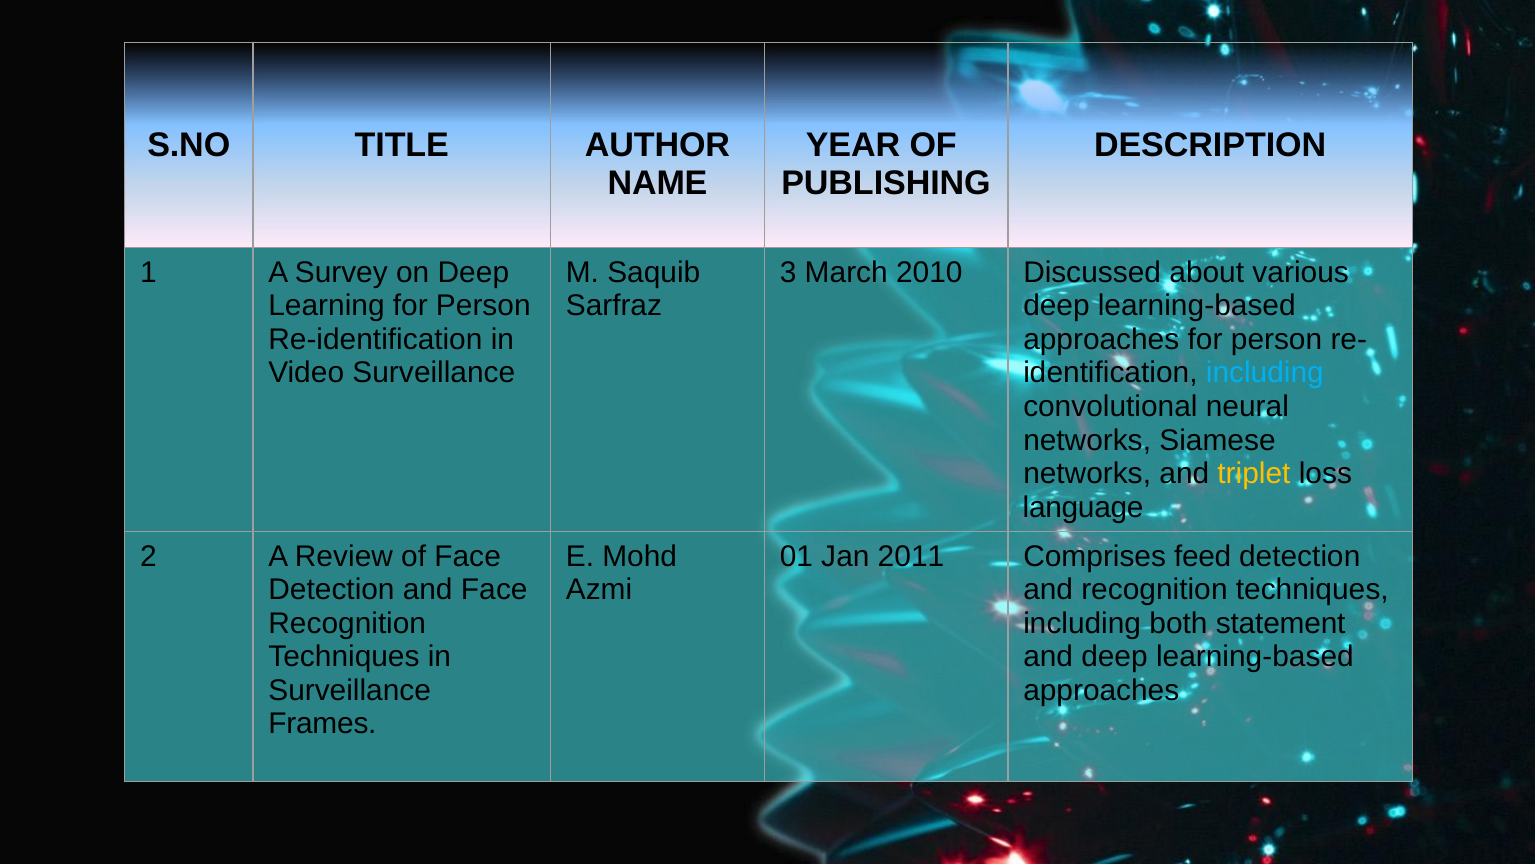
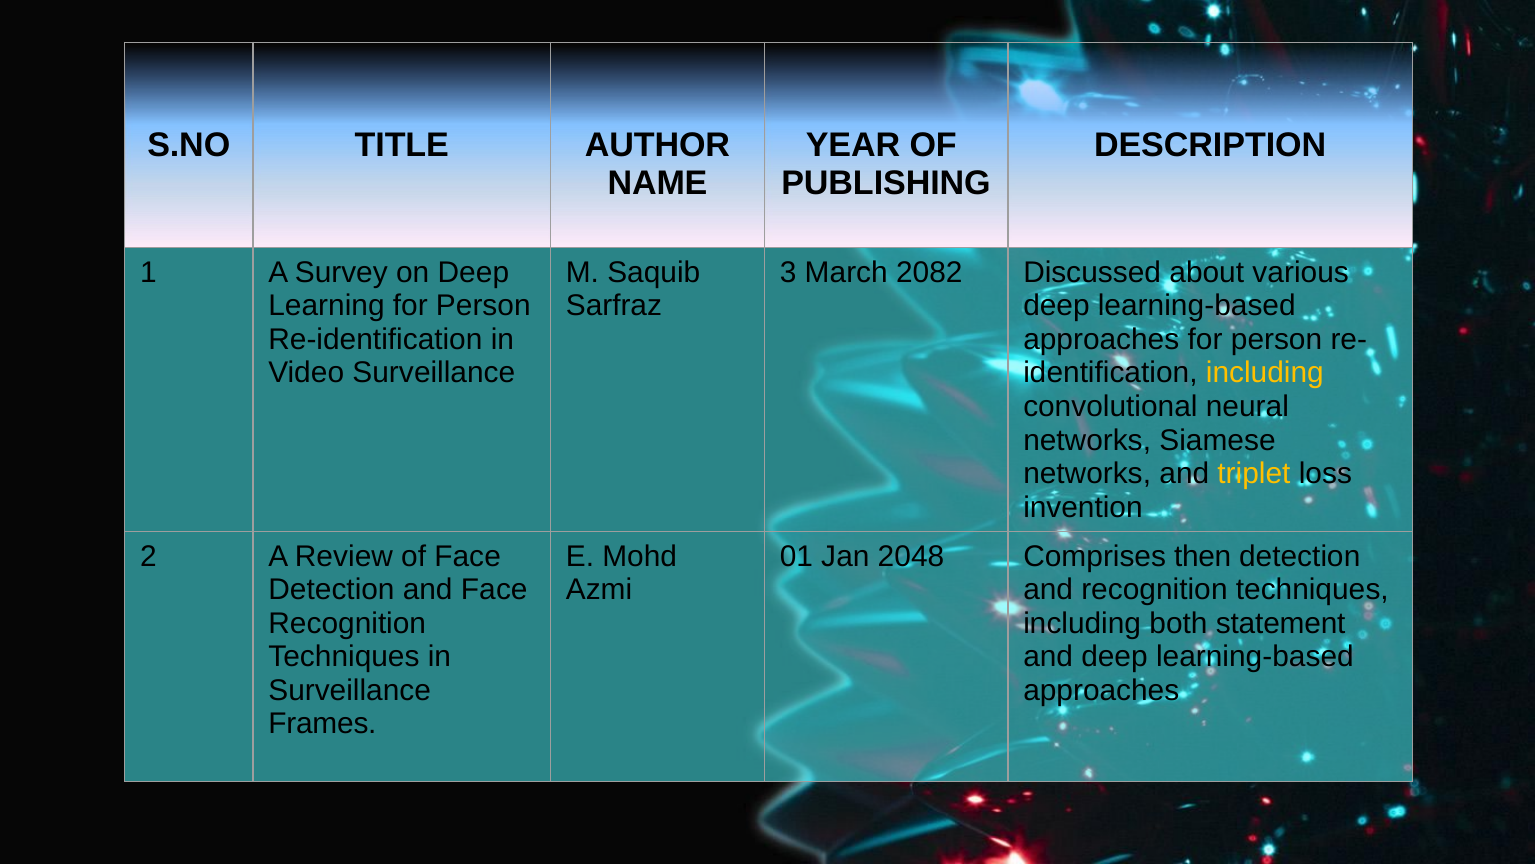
2010: 2010 -> 2082
including at (1265, 373) colour: light blue -> yellow
language: language -> invention
2011: 2011 -> 2048
feed: feed -> then
